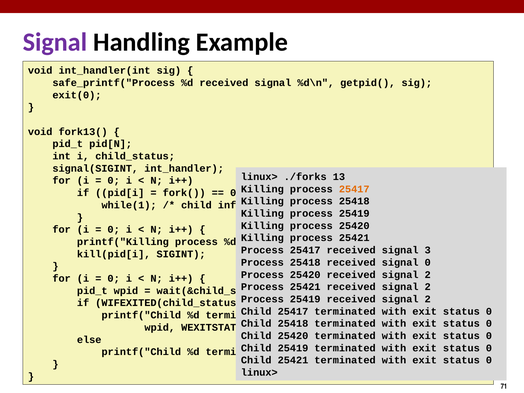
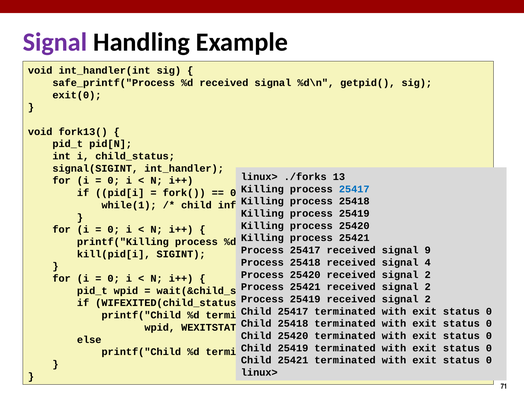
25417 at (354, 189) colour: orange -> blue
3: 3 -> 9
signal 0: 0 -> 4
